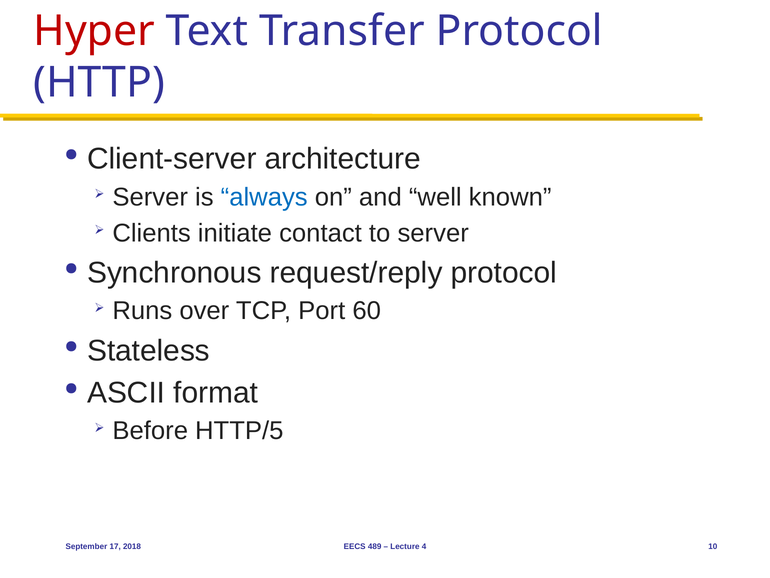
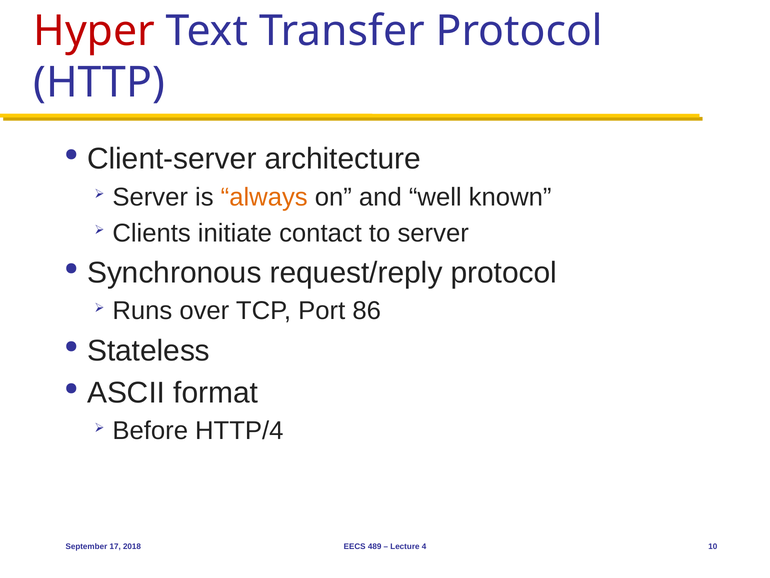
always colour: blue -> orange
60: 60 -> 86
HTTP/5: HTTP/5 -> HTTP/4
